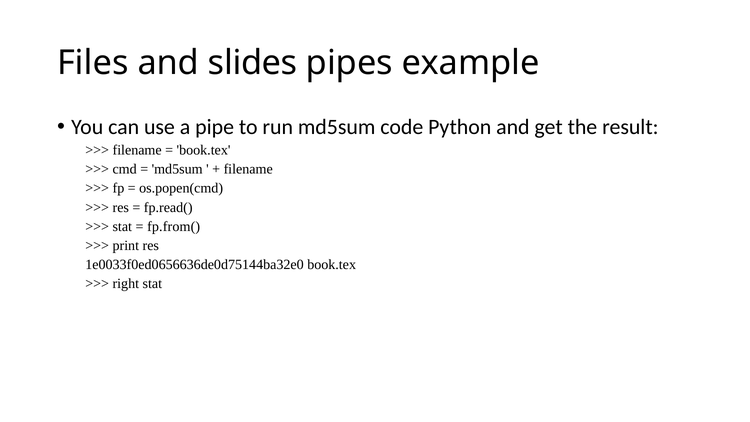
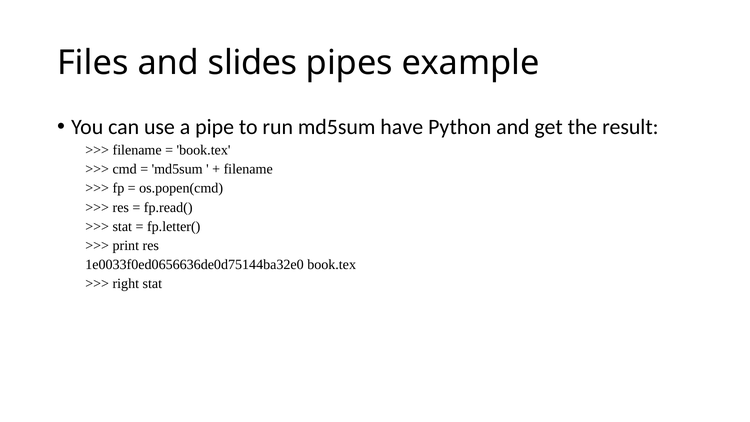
code: code -> have
fp.from(: fp.from( -> fp.letter(
